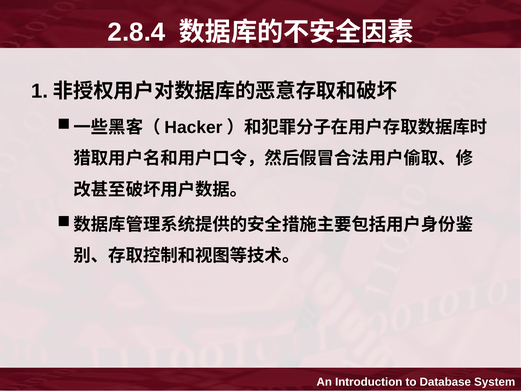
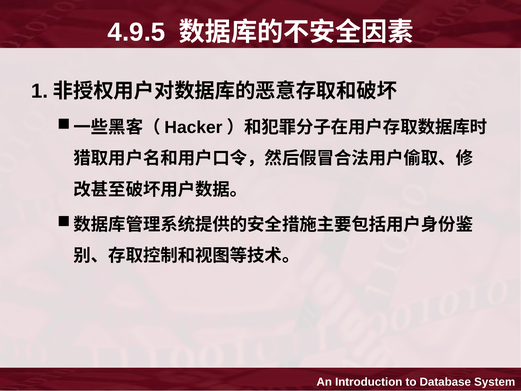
2.8.4: 2.8.4 -> 4.9.5
